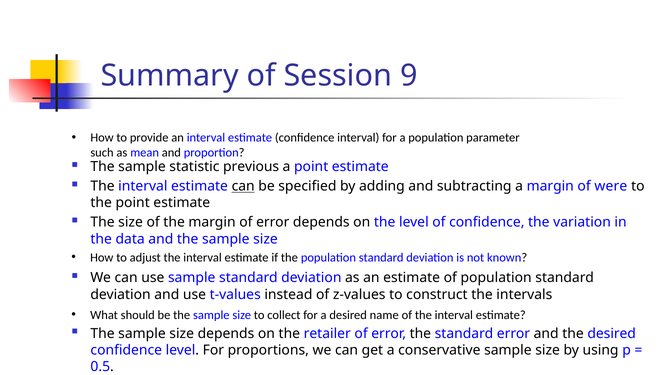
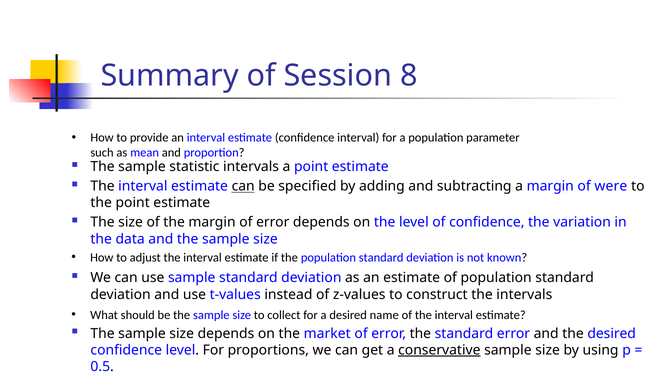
9: 9 -> 8
statistic previous: previous -> intervals
retailer: retailer -> market
conservative underline: none -> present
